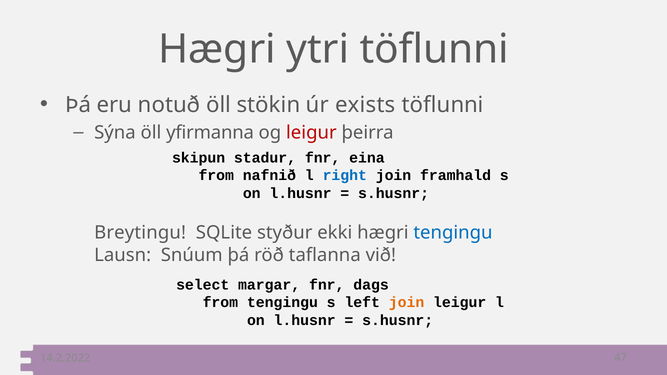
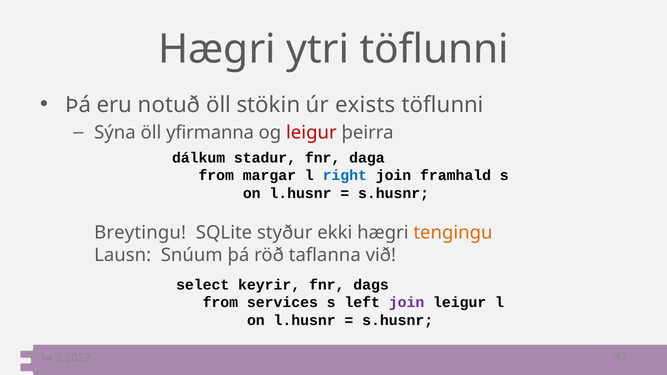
skipun: skipun -> dálkum
eina: eina -> daga
nafnið: nafnið -> margar
tengingu at (453, 233) colour: blue -> orange
margar: margar -> keyrir
from tengingu: tengingu -> services
join at (407, 303) colour: orange -> purple
